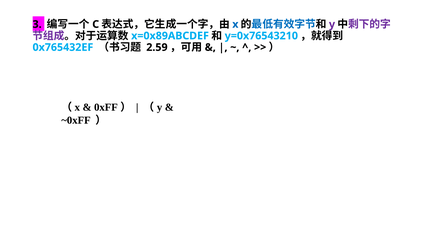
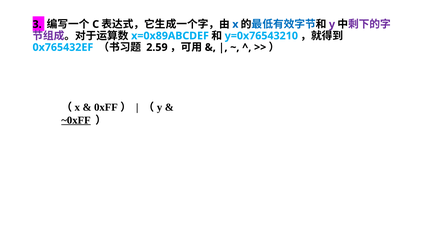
~0xFF underline: none -> present
